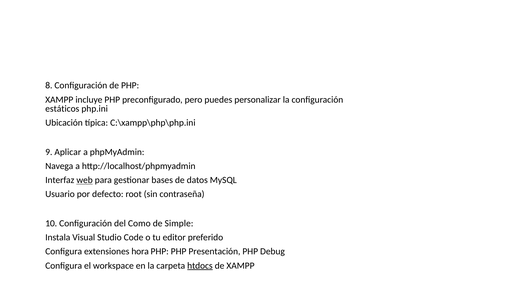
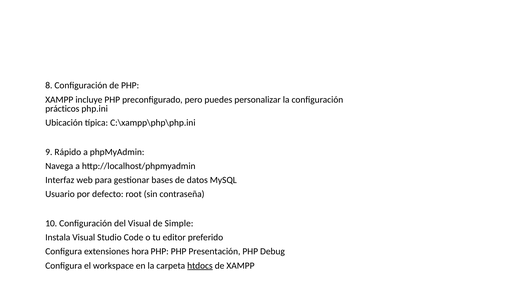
estáticos: estáticos -> prácticos
Aplicar: Aplicar -> Rápido
web underline: present -> none
del Como: Como -> Visual
